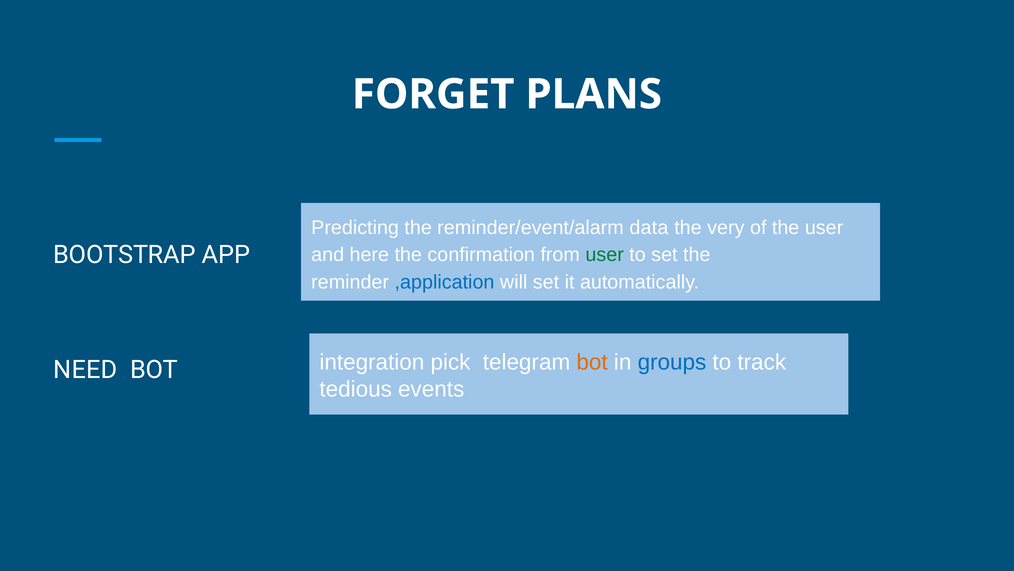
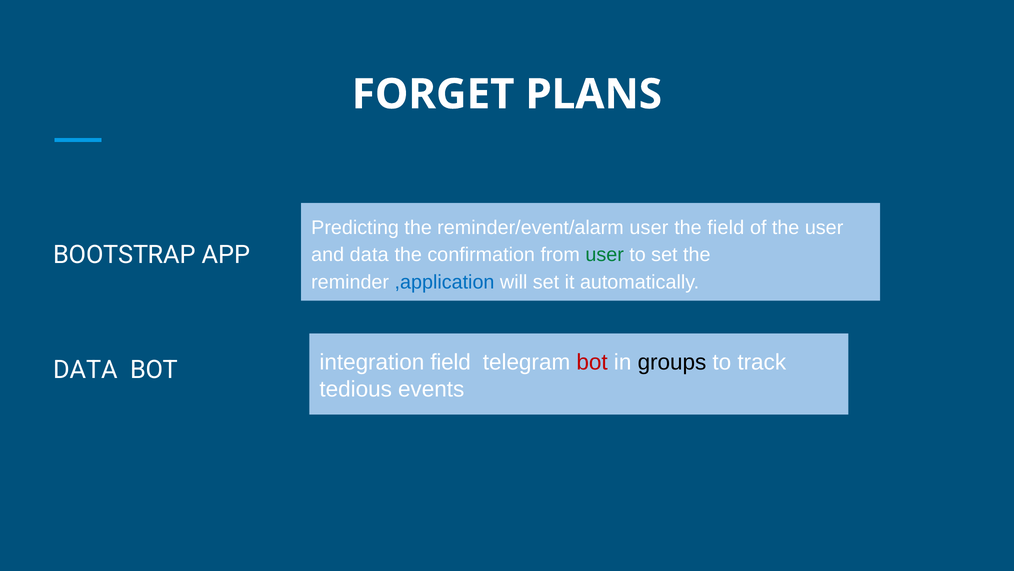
reminder/event/alarm data: data -> user
the very: very -> field
and here: here -> data
NEED at (85, 369): NEED -> DATA
integration pick: pick -> field
bot at (592, 362) colour: orange -> red
groups colour: blue -> black
